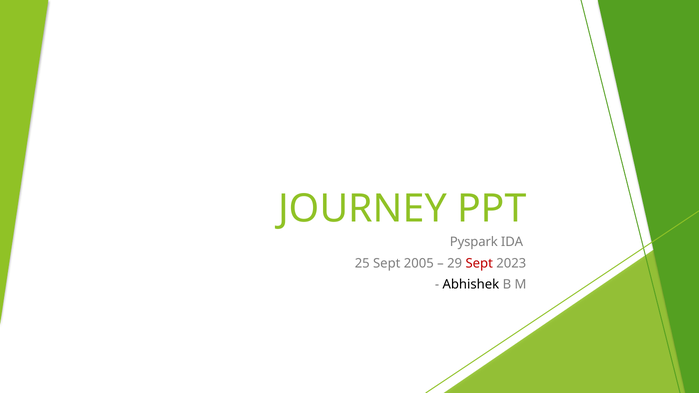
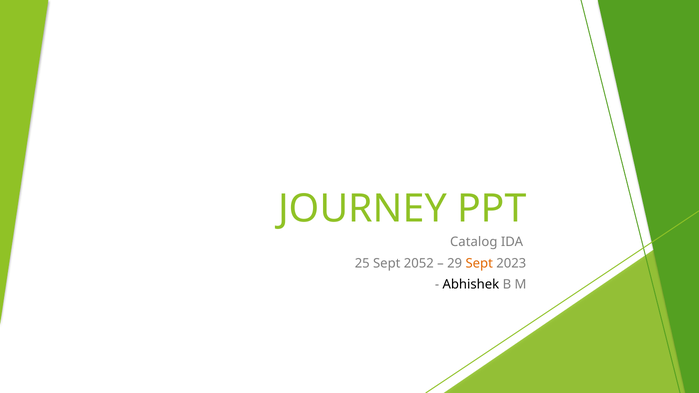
Pyspark: Pyspark -> Catalog
2005: 2005 -> 2052
Sept at (479, 263) colour: red -> orange
